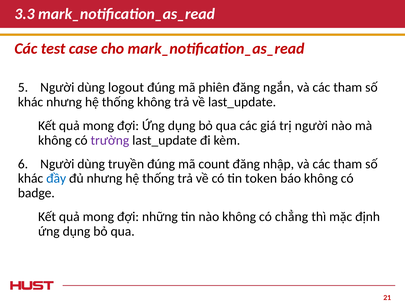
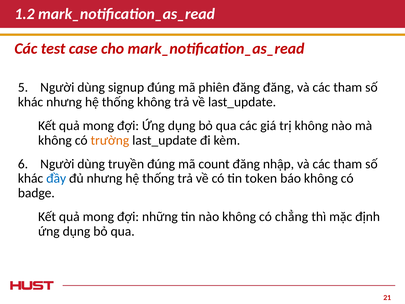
3.3: 3.3 -> 1.2
logout: logout -> signup
đăng ngắn: ngắn -> đăng
trị người: người -> không
trường colour: purple -> orange
